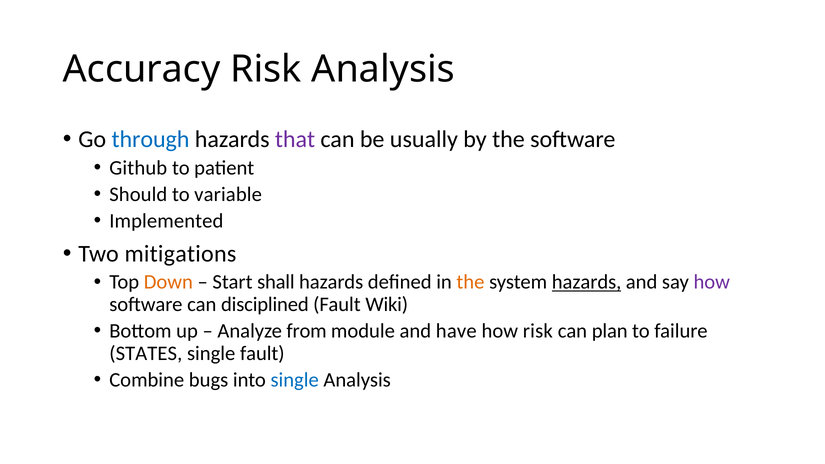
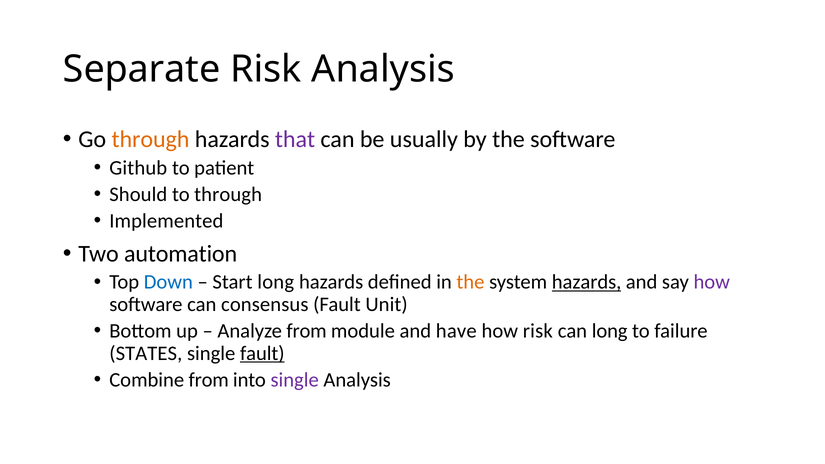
Accuracy: Accuracy -> Separate
through at (151, 139) colour: blue -> orange
to variable: variable -> through
mitigations: mitigations -> automation
Down colour: orange -> blue
Start shall: shall -> long
disciplined: disciplined -> consensus
Wiki: Wiki -> Unit
can plan: plan -> long
fault at (262, 353) underline: none -> present
Combine bugs: bugs -> from
single at (295, 380) colour: blue -> purple
